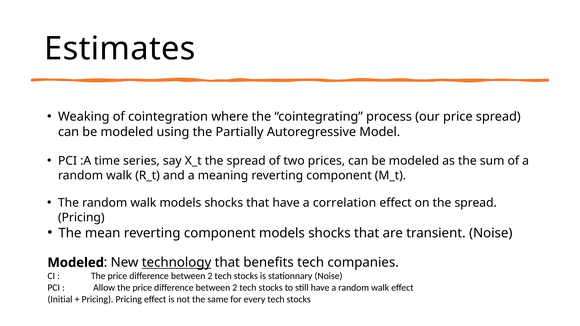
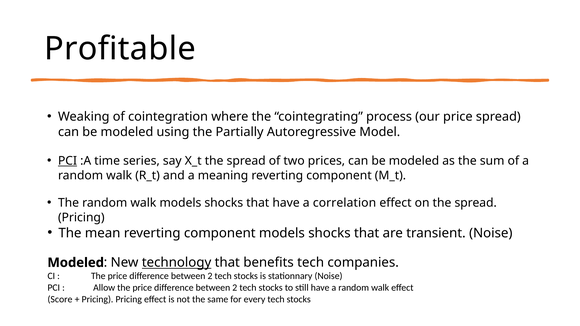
Estimates: Estimates -> Profitable
PCI at (68, 161) underline: none -> present
Initial: Initial -> Score
